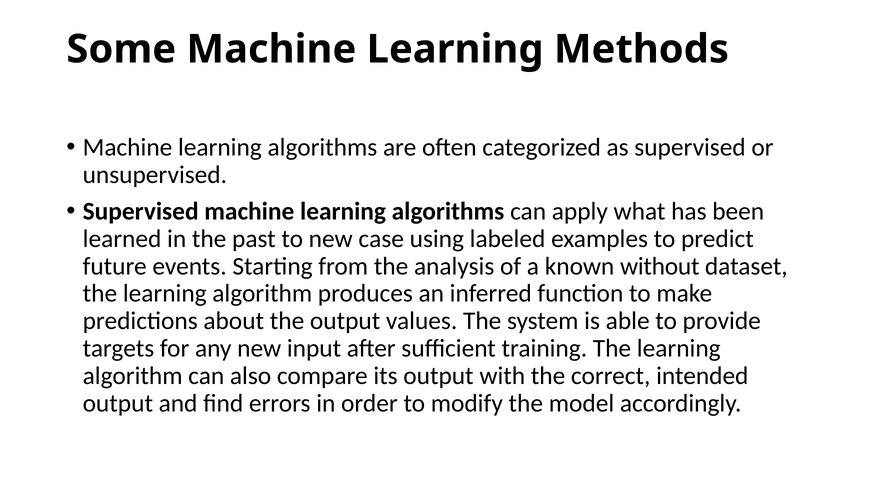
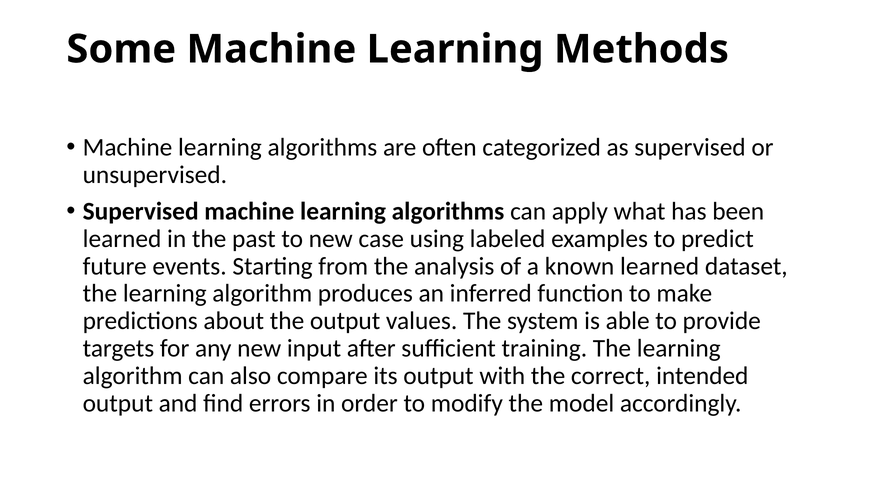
known without: without -> learned
